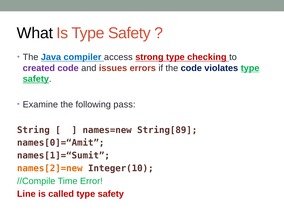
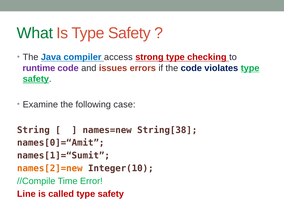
What colour: black -> green
created: created -> runtime
pass: pass -> case
String[89: String[89 -> String[38
